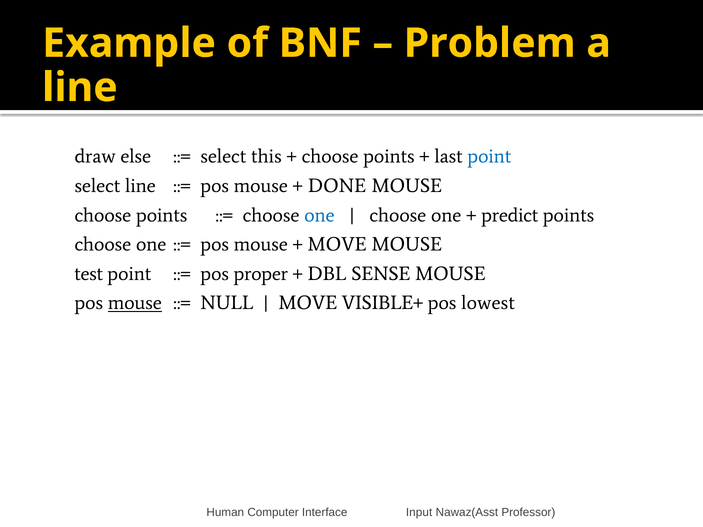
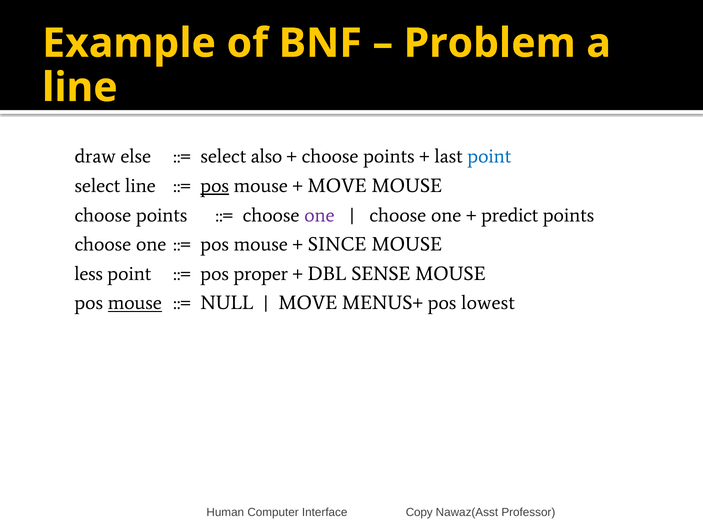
this: this -> also
pos at (215, 186) underline: none -> present
DONE at (337, 186): DONE -> MOVE
one at (319, 215) colour: blue -> purple
MOVE at (337, 245): MOVE -> SINCE
test: test -> less
VISIBLE+: VISIBLE+ -> MENUS+
Input: Input -> Copy
